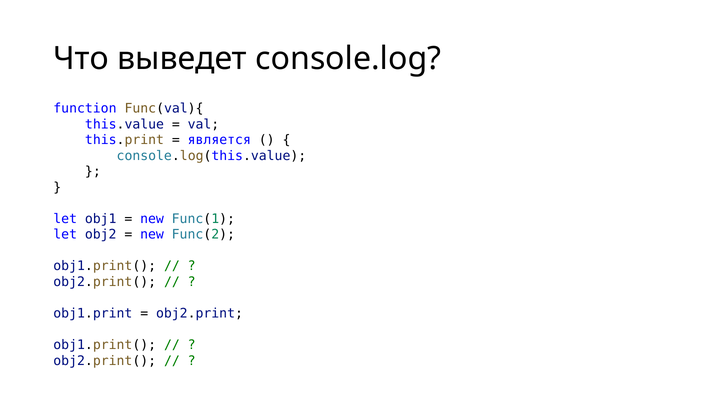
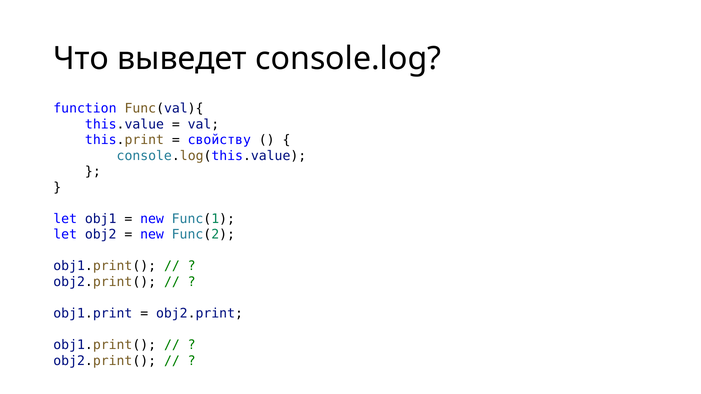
является: является -> свойству
